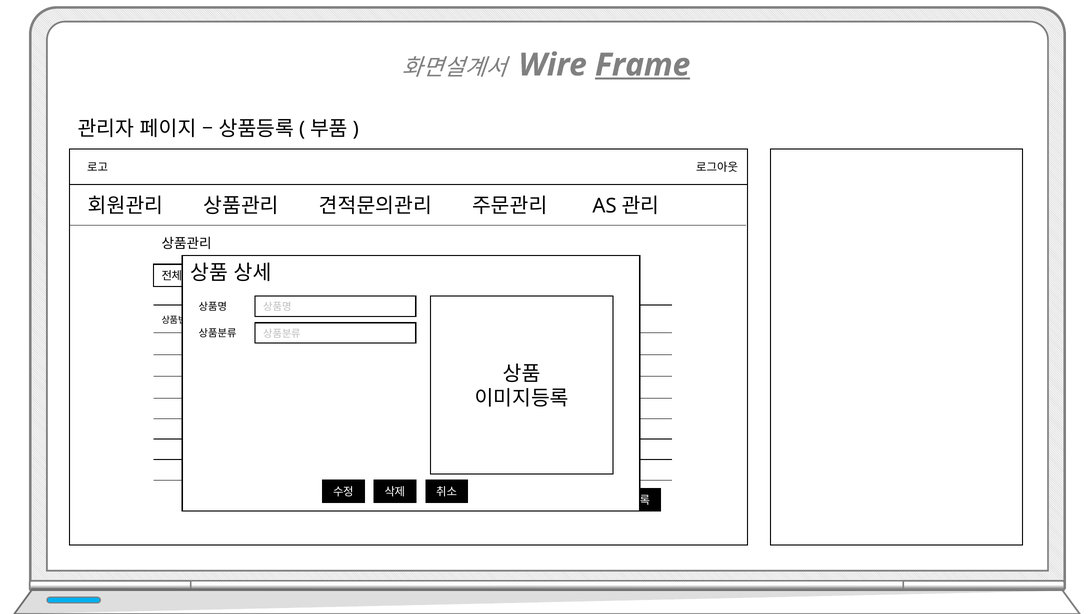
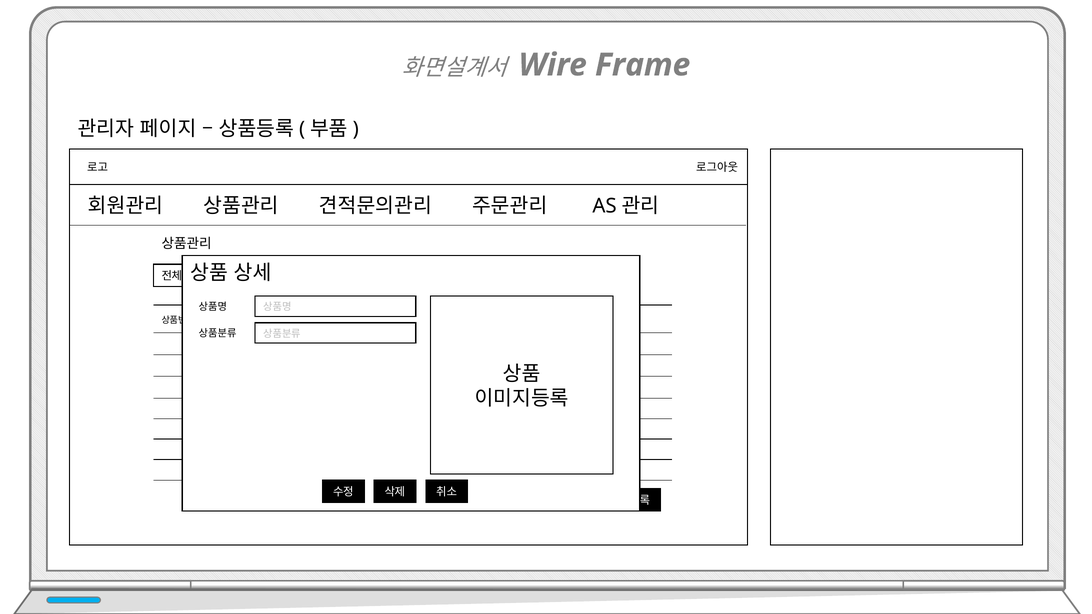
Frame underline: present -> none
